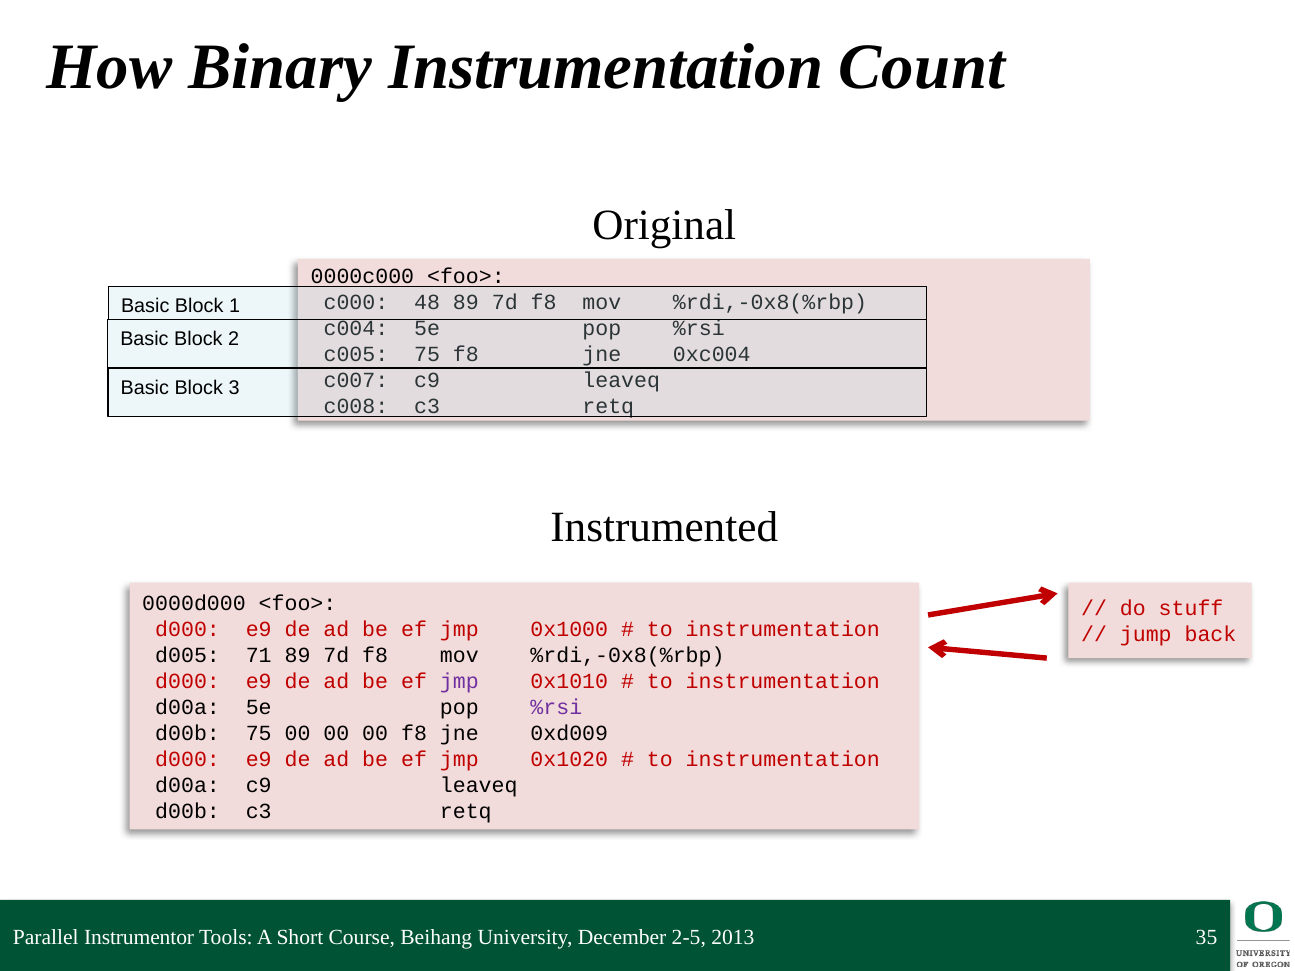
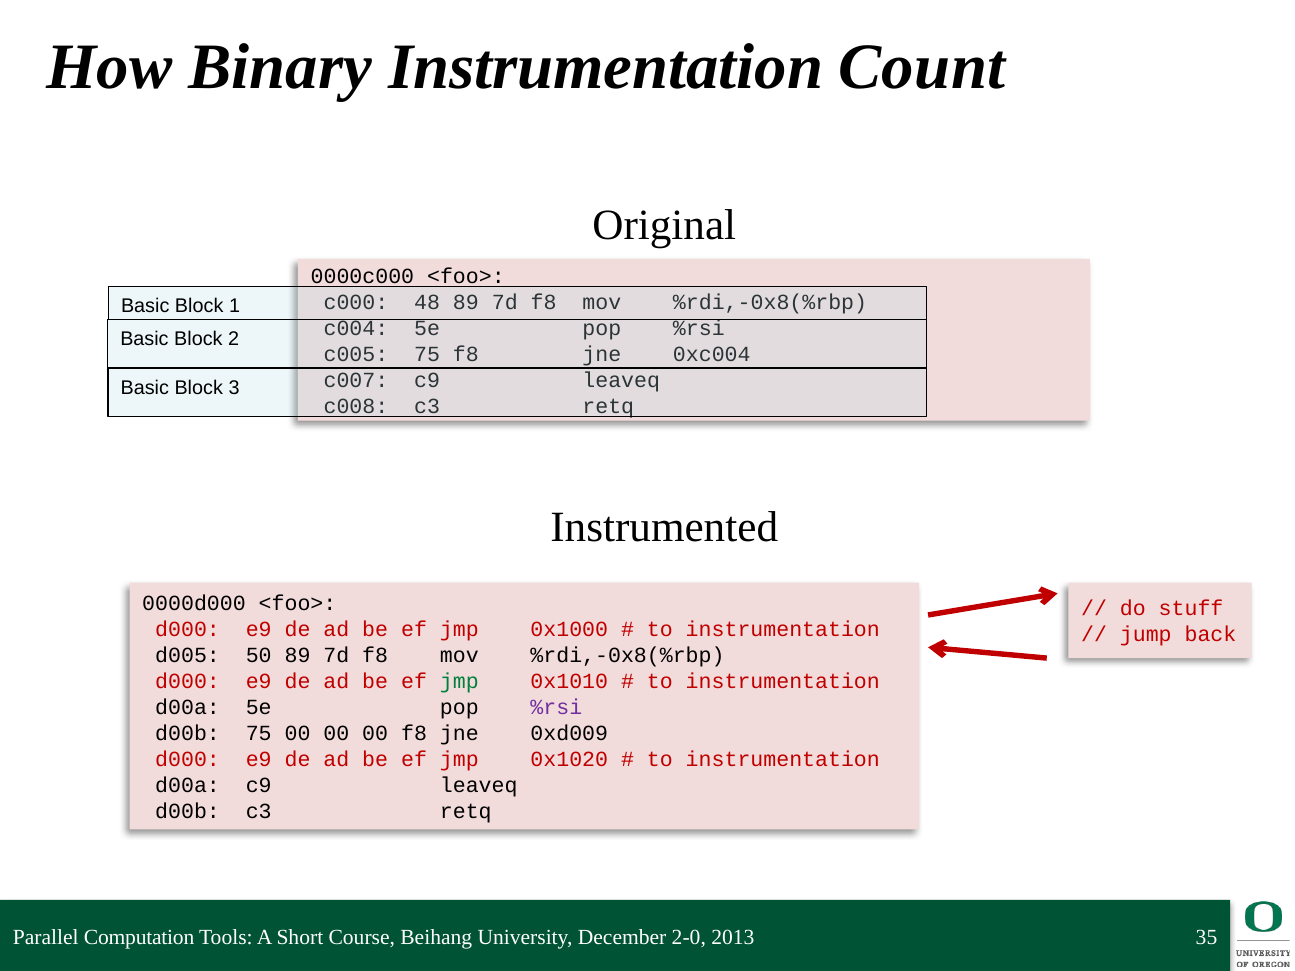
71: 71 -> 50
jmp at (459, 682) colour: purple -> green
Instrumentor: Instrumentor -> Computation
2-5: 2-5 -> 2-0
